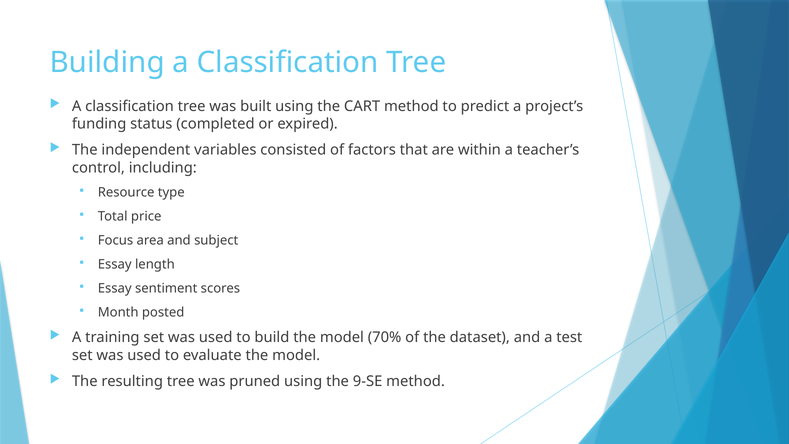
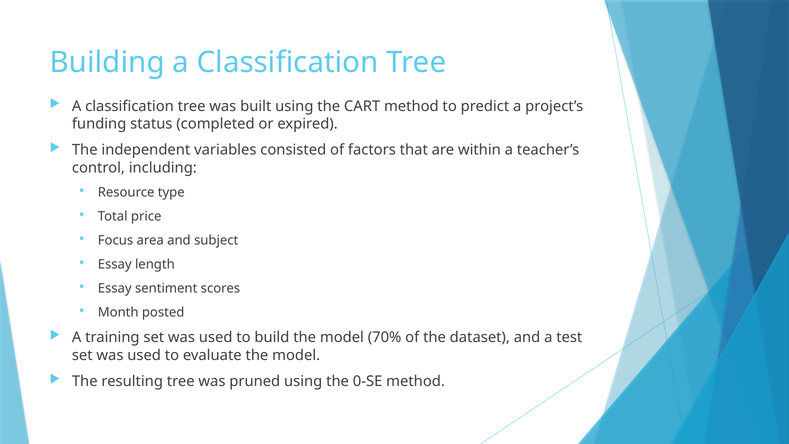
9-SE: 9-SE -> 0-SE
